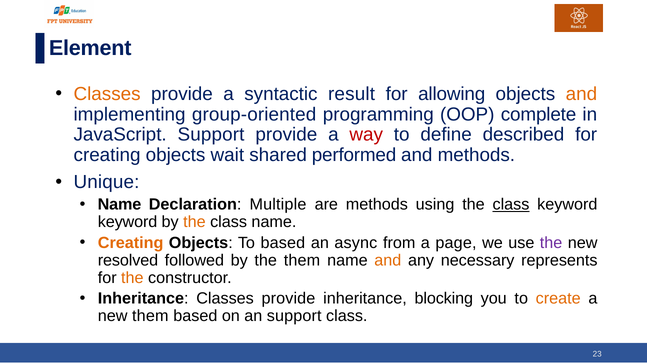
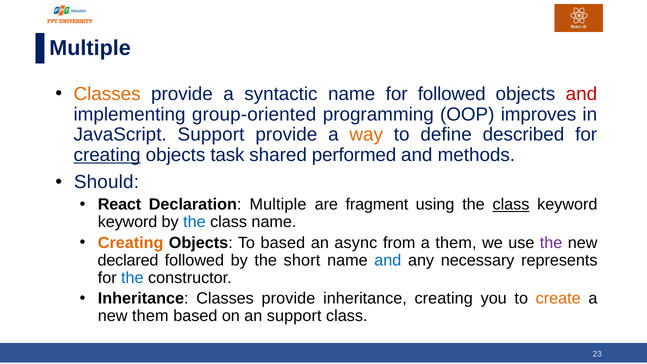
Element at (90, 48): Element -> Multiple
syntactic result: result -> name
for allowing: allowing -> followed
and at (581, 94) colour: orange -> red
complete: complete -> improves
way colour: red -> orange
creating at (107, 155) underline: none -> present
wait: wait -> task
Unique: Unique -> Should
Name at (119, 204): Name -> React
are methods: methods -> fragment
the at (194, 222) colour: orange -> blue
a page: page -> them
resolved: resolved -> declared
the them: them -> short
and at (388, 260) colour: orange -> blue
the at (132, 278) colour: orange -> blue
inheritance blocking: blocking -> creating
